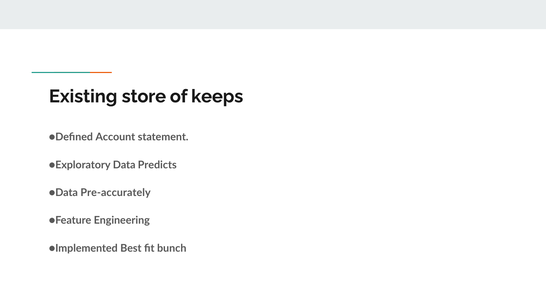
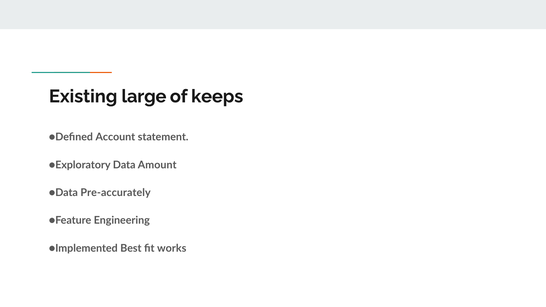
store: store -> large
Predicts: Predicts -> Amount
bunch: bunch -> works
